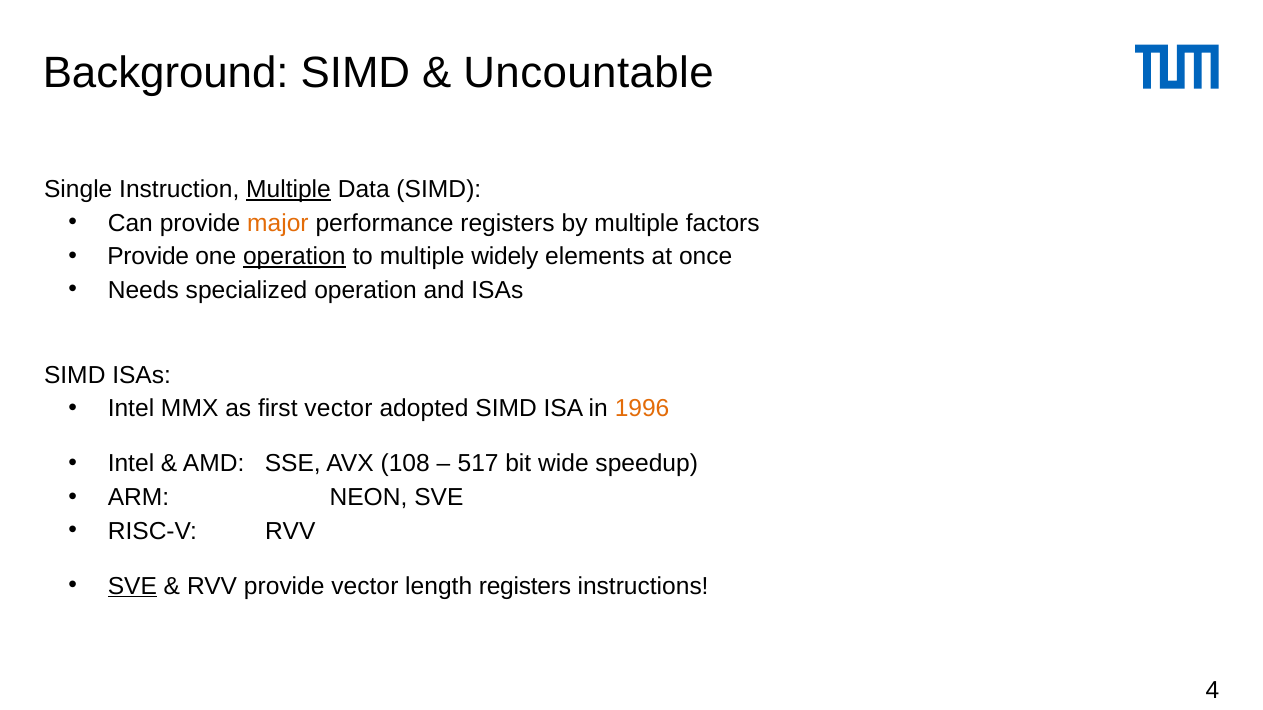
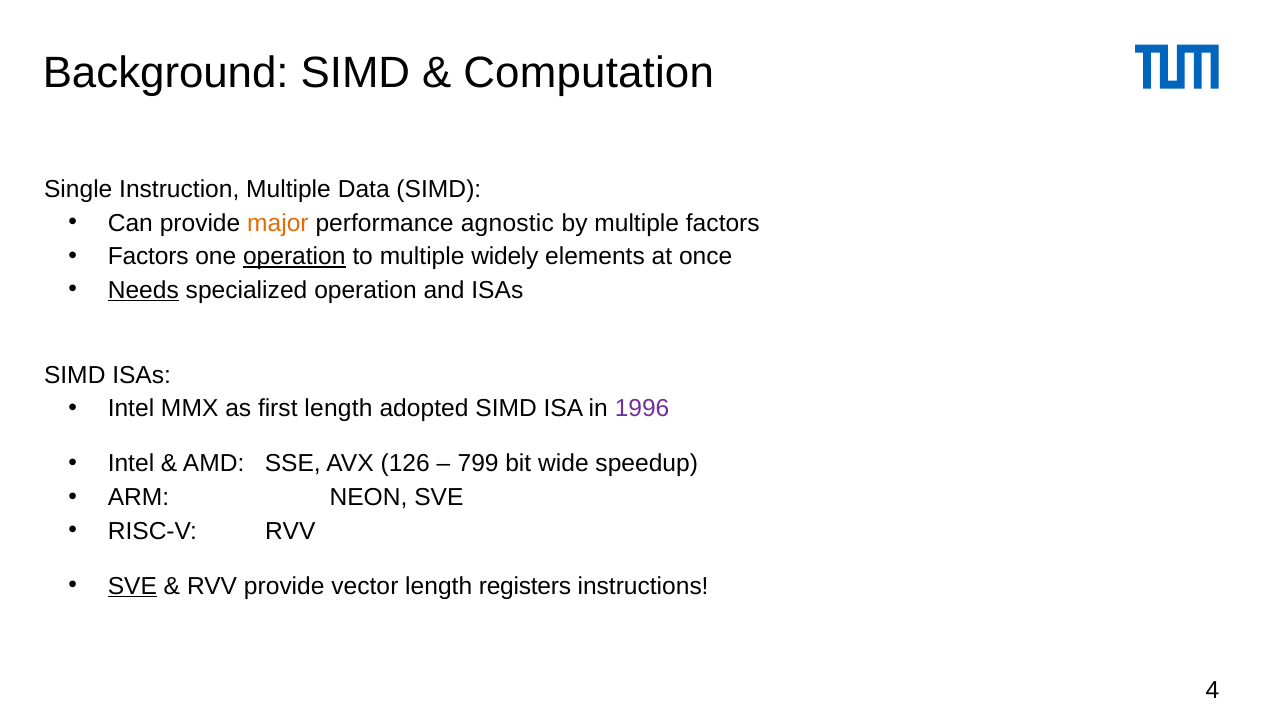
Uncountable: Uncountable -> Computation
Multiple at (289, 189) underline: present -> none
performance registers: registers -> agnostic
Provide at (148, 257): Provide -> Factors
Needs underline: none -> present
first vector: vector -> length
1996 colour: orange -> purple
108: 108 -> 126
517: 517 -> 799
